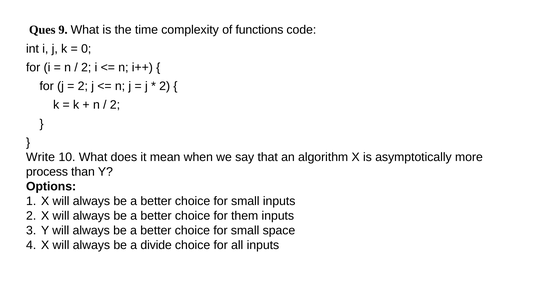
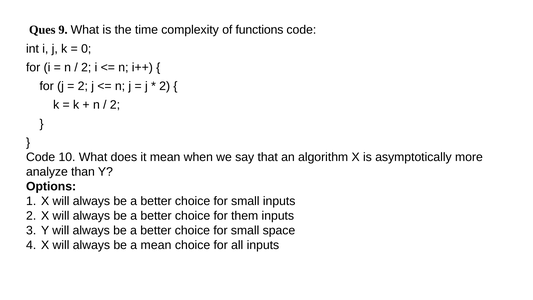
Write at (41, 157): Write -> Code
process: process -> analyze
a divide: divide -> mean
